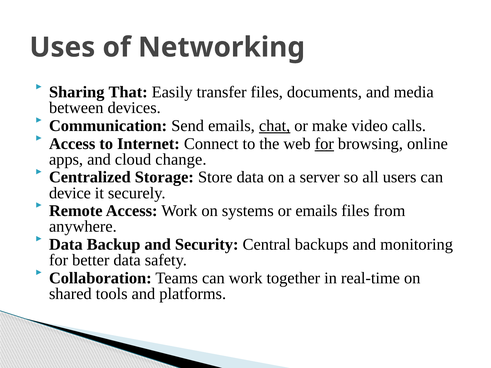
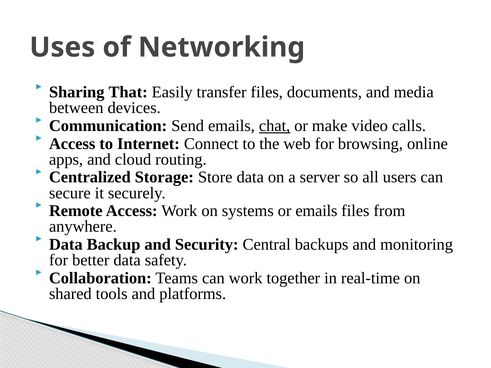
for at (324, 144) underline: present -> none
change: change -> routing
device: device -> secure
